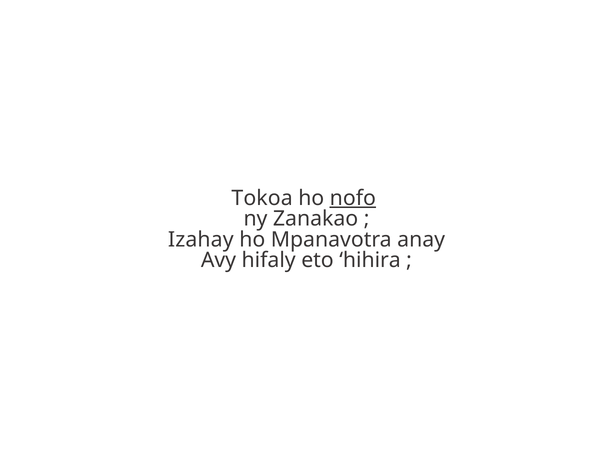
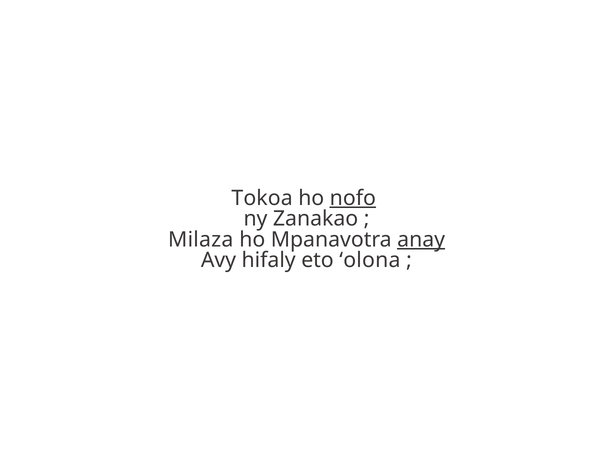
Izahay: Izahay -> Milaza
anay underline: none -> present
hihira: hihira -> olona
